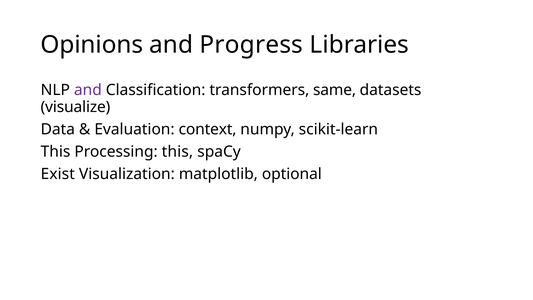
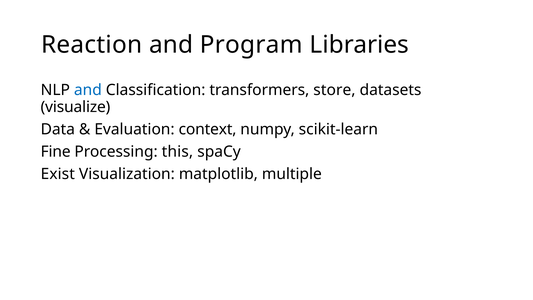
Opinions: Opinions -> Reaction
Progress: Progress -> Program
and at (88, 90) colour: purple -> blue
same: same -> store
This at (56, 152): This -> Fine
optional: optional -> multiple
